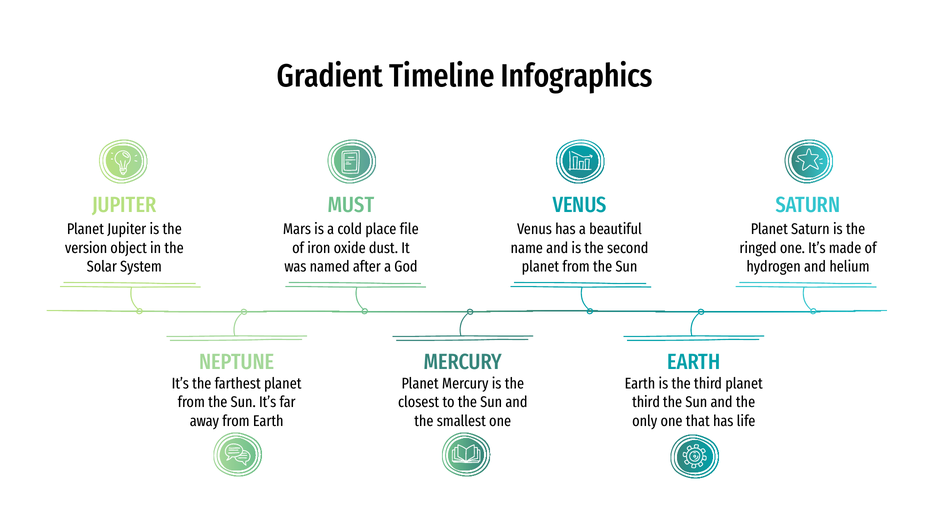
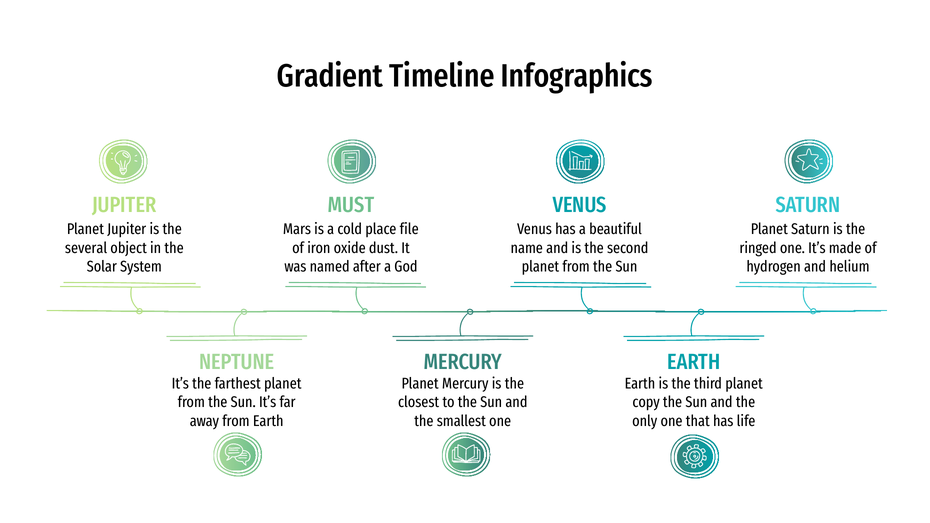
version: version -> several
third at (646, 402): third -> copy
